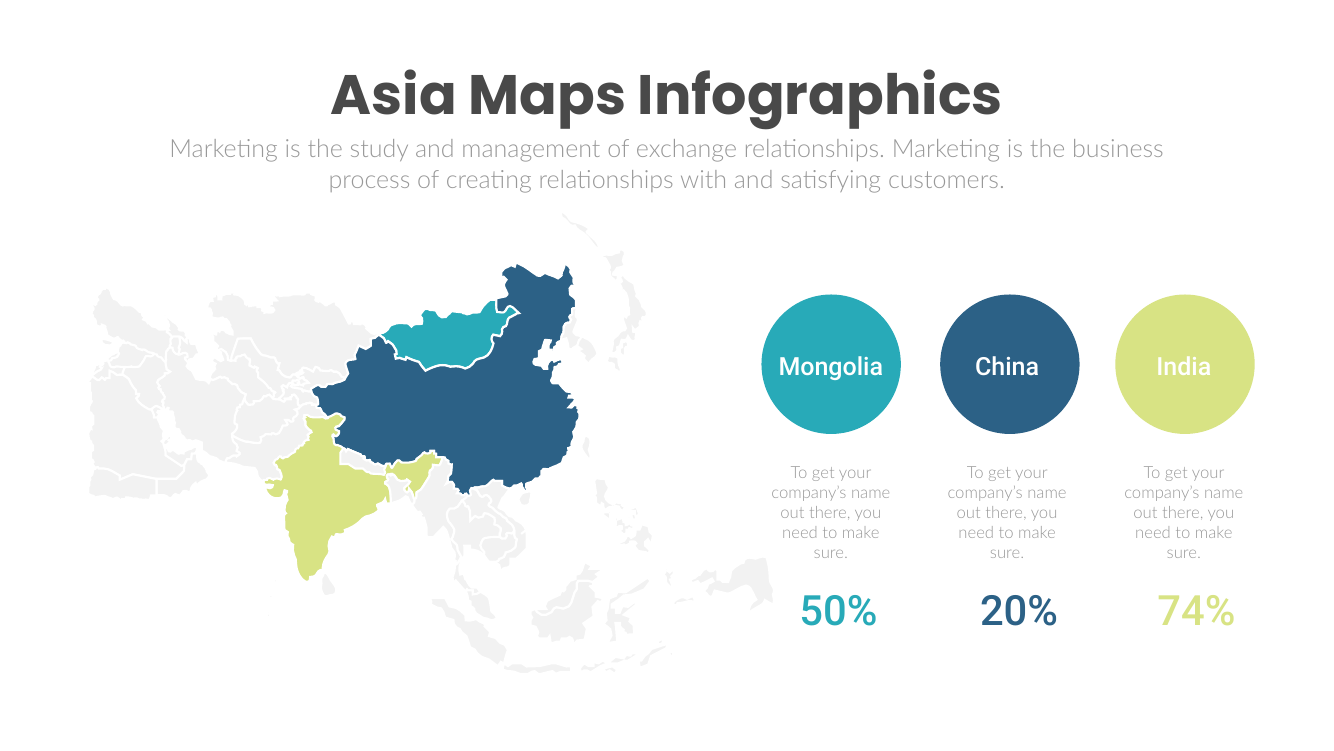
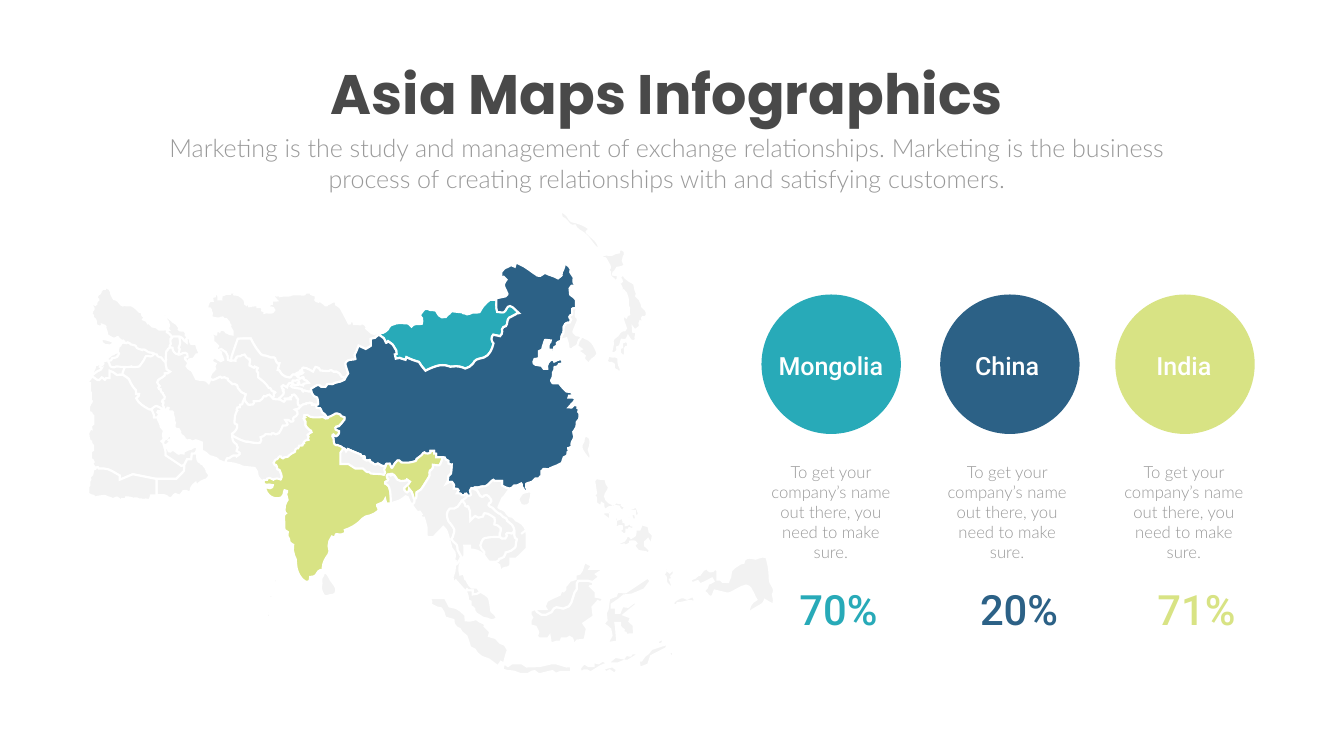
50%: 50% -> 70%
74%: 74% -> 71%
